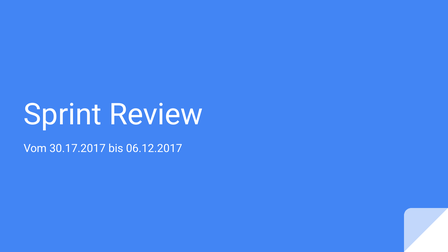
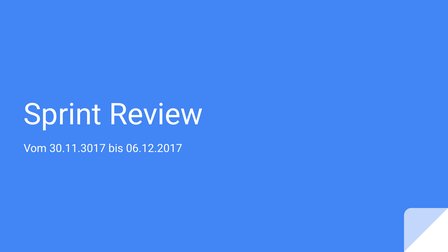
30.17.2017: 30.17.2017 -> 30.11.3017
